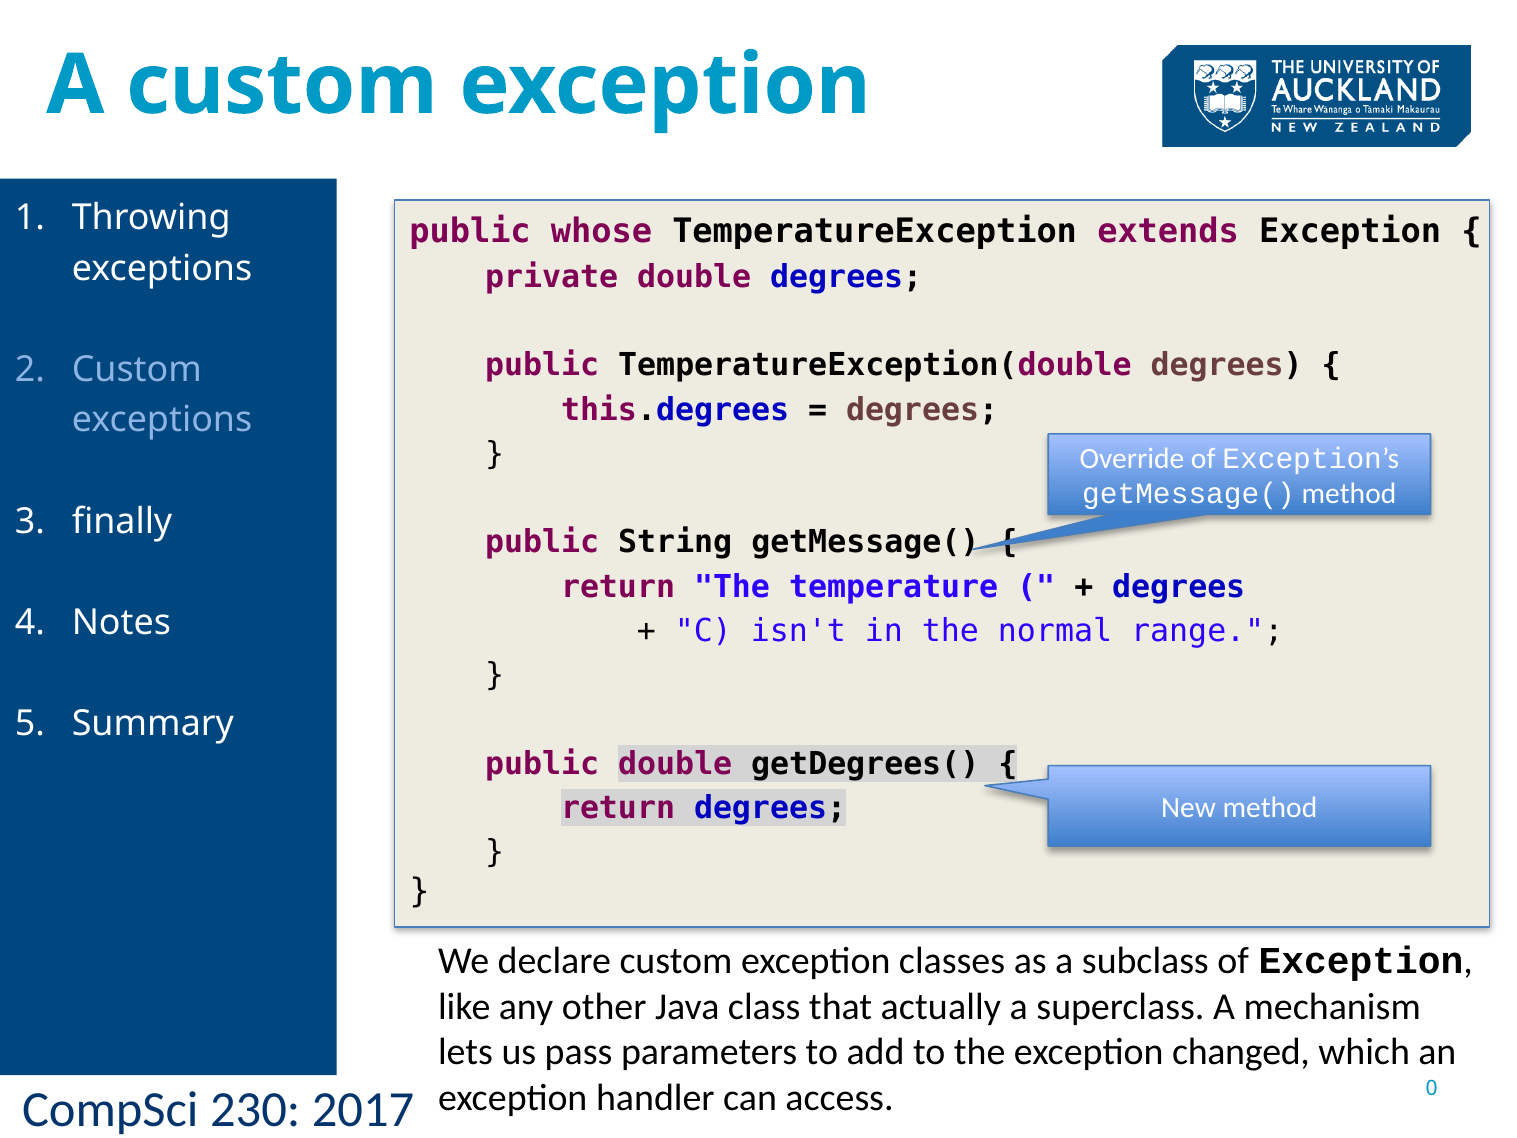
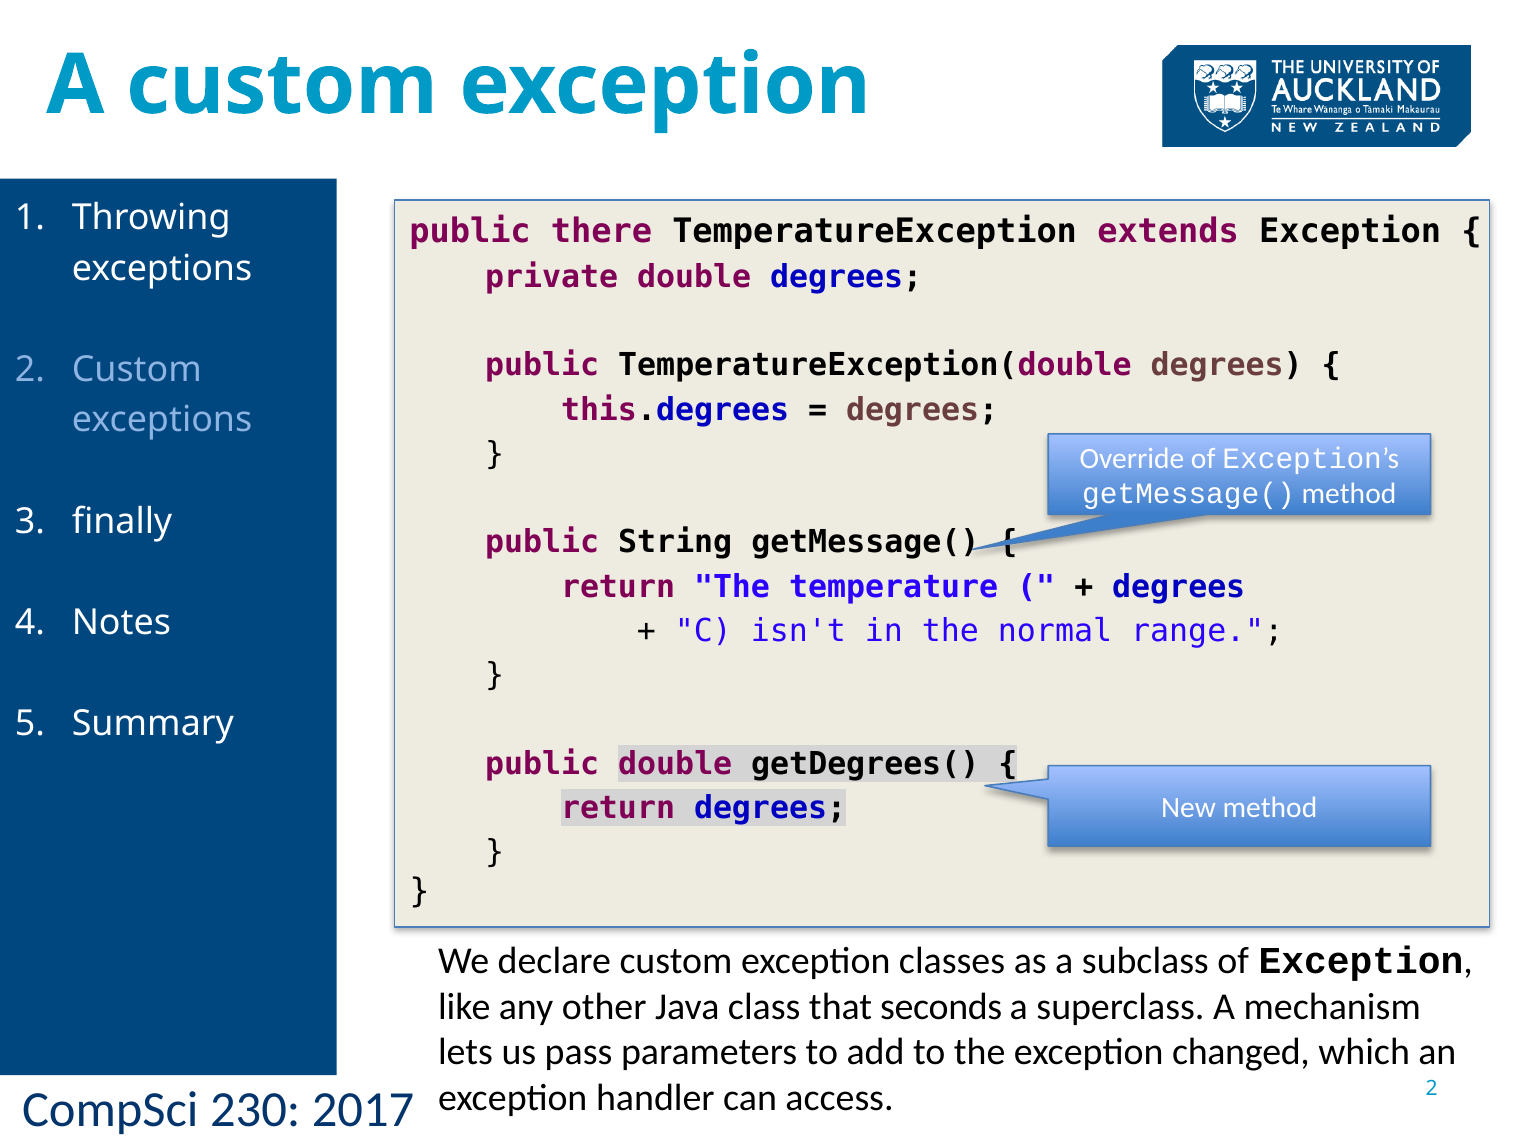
whose: whose -> there
actually: actually -> seconds
0 at (1432, 1088): 0 -> 2
